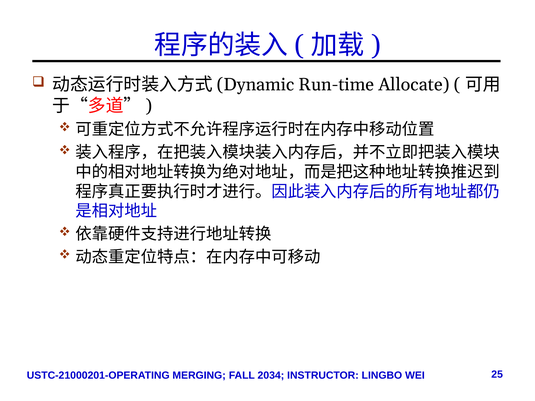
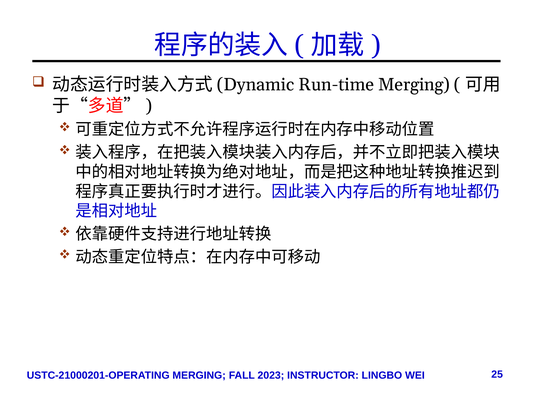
Run-time Allocate: Allocate -> Merging
2034: 2034 -> 2023
